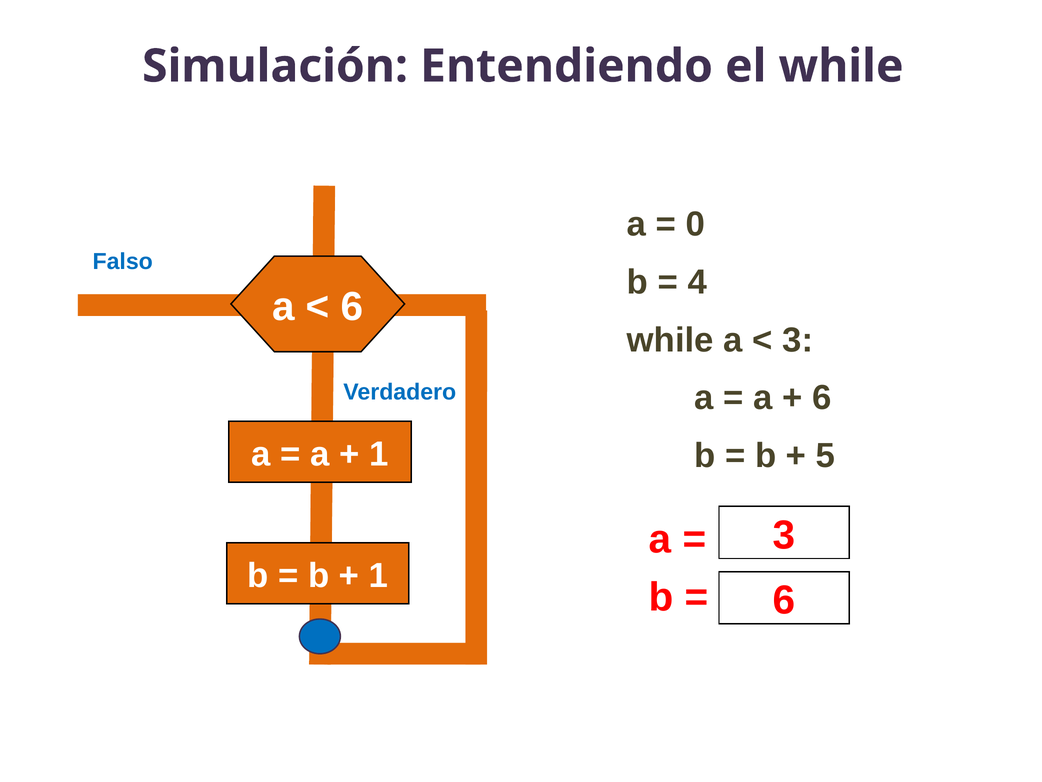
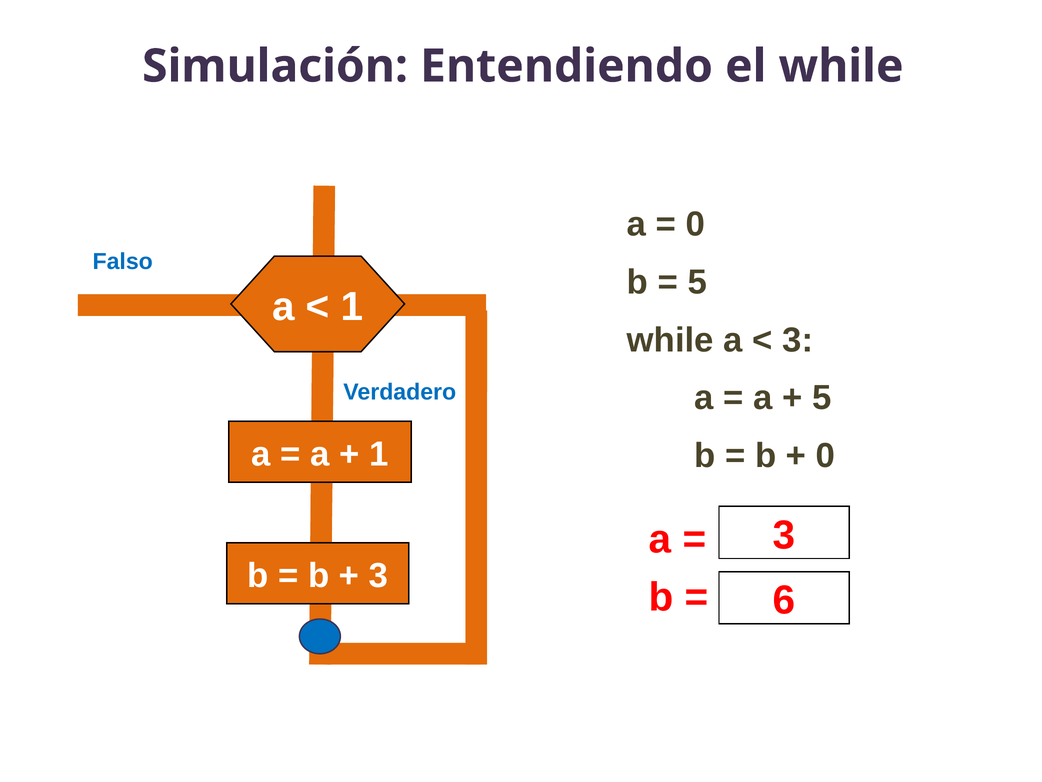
4 at (697, 282): 4 -> 5
6 at (352, 307): 6 -> 1
6 at (822, 398): 6 -> 5
5 at (825, 456): 5 -> 0
1 at (378, 575): 1 -> 3
